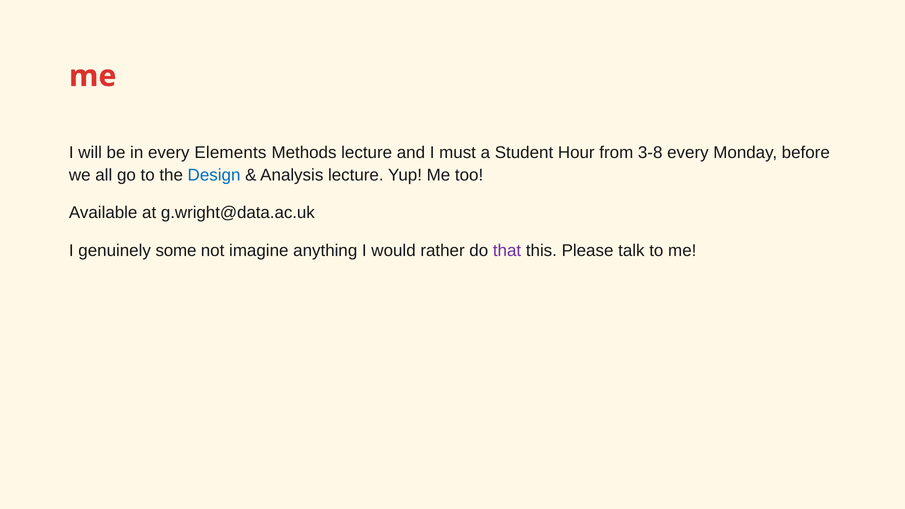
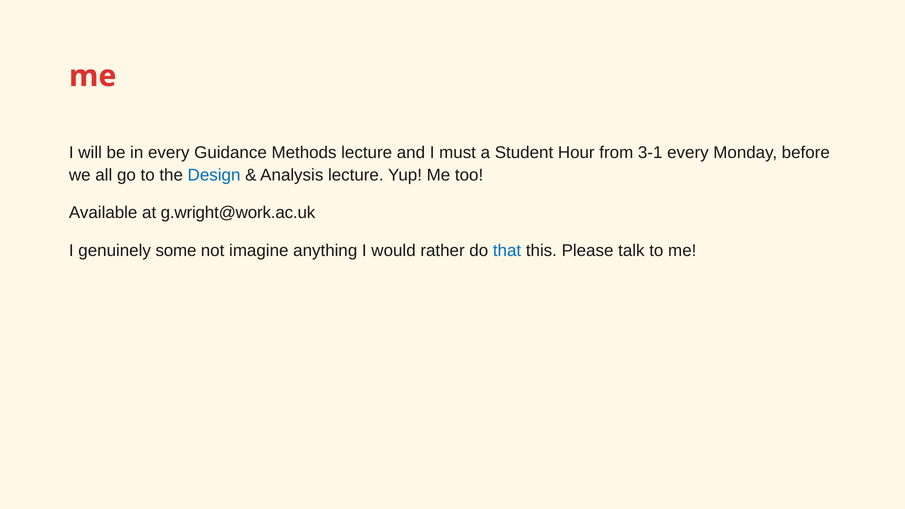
Elements: Elements -> Guidance
3-8: 3-8 -> 3-1
g.wright@data.ac.uk: g.wright@data.ac.uk -> g.wright@work.ac.uk
that colour: purple -> blue
